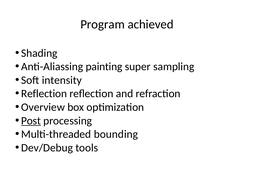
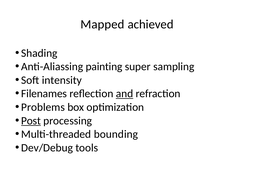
Program: Program -> Mapped
Reflection at (44, 94): Reflection -> Filenames
and underline: none -> present
Overview: Overview -> Problems
